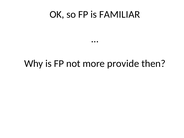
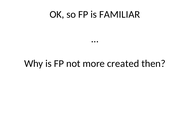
provide: provide -> created
